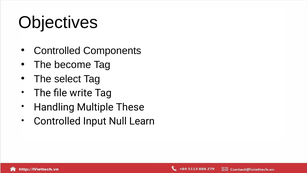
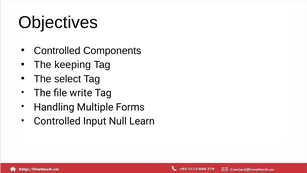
become: become -> keeping
These: These -> Forms
